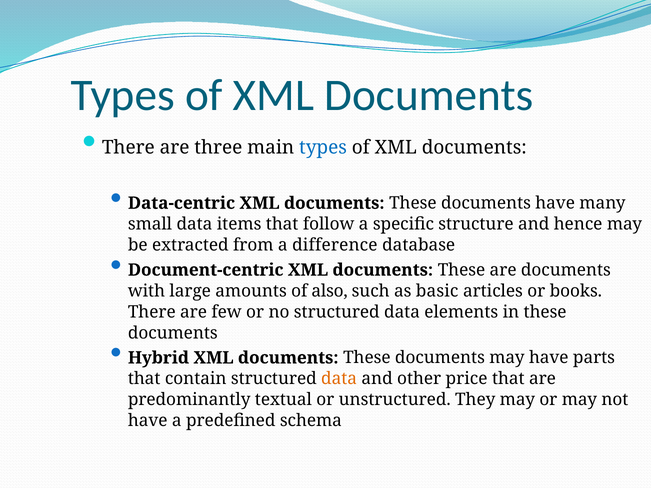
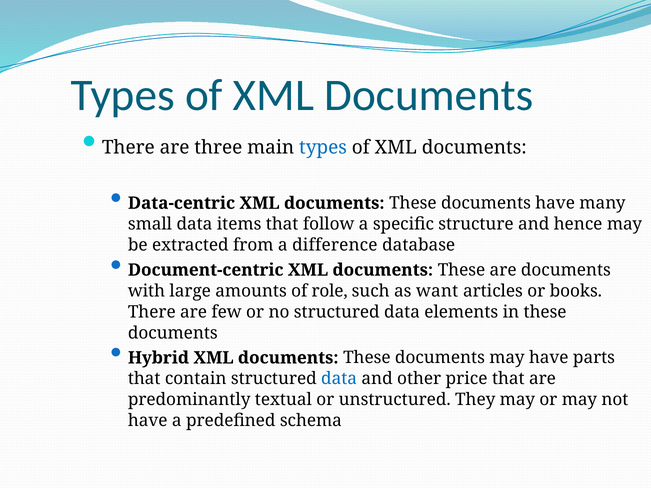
also: also -> role
basic: basic -> want
data at (339, 379) colour: orange -> blue
